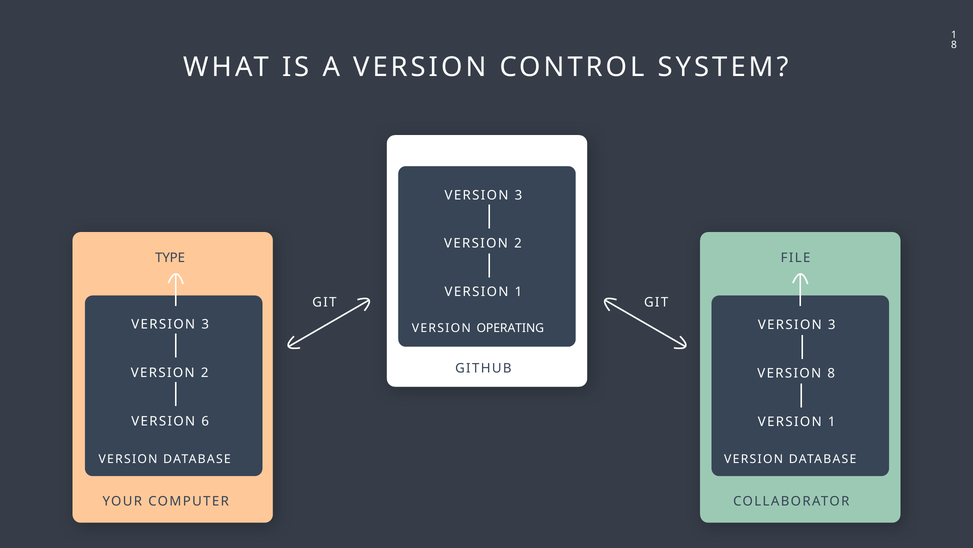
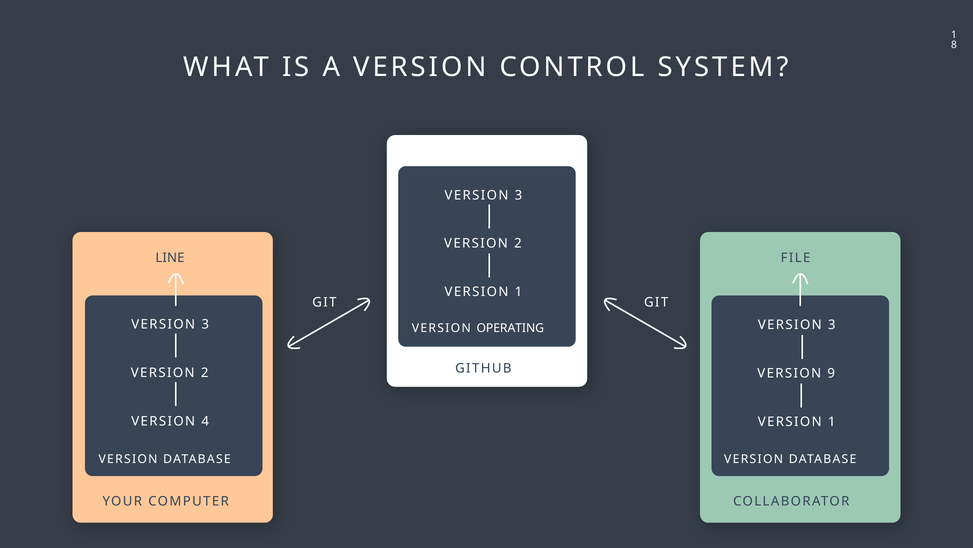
TYPE: TYPE -> LINE
VERSION 8: 8 -> 9
6: 6 -> 4
